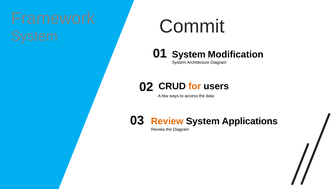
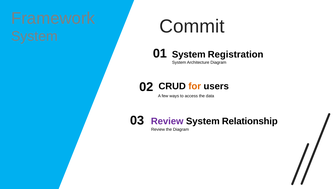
Modification: Modification -> Registration
Review at (167, 121) colour: orange -> purple
Applications: Applications -> Relationship
